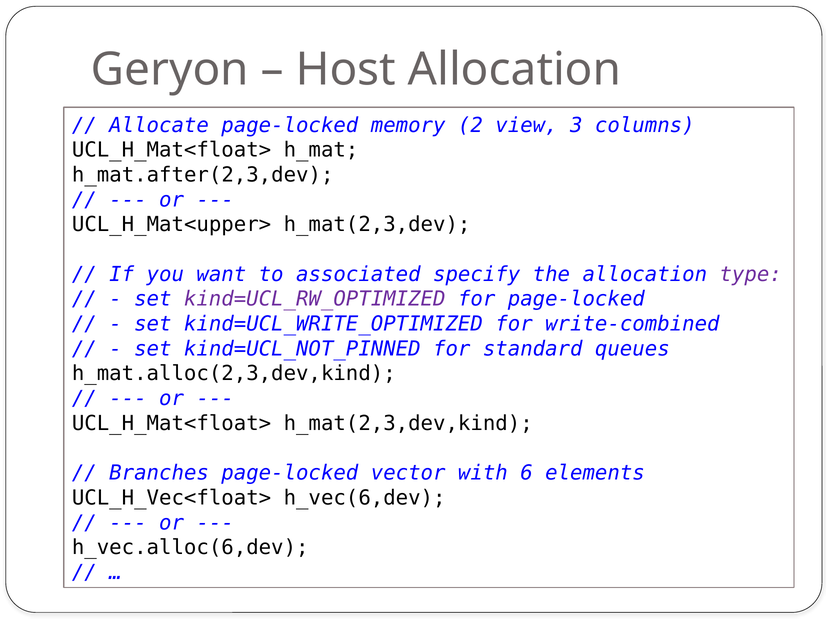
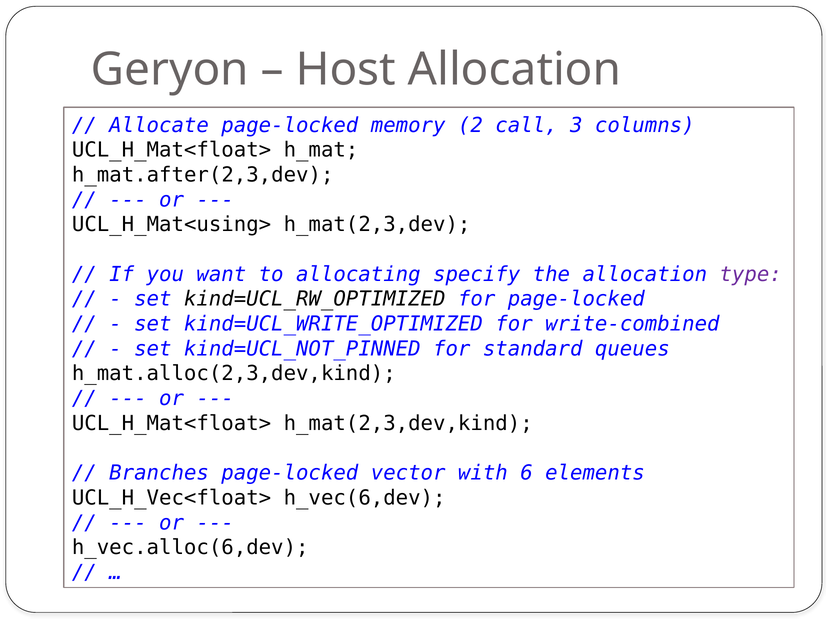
view: view -> call
UCL_H_Mat<upper>: UCL_H_Mat<upper> -> UCL_H_Mat<using>
associated: associated -> allocating
kind=UCL_RW_OPTIMIZED colour: purple -> black
